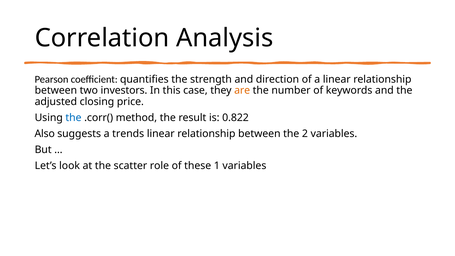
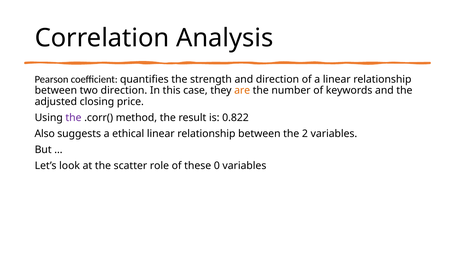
two investors: investors -> direction
the at (73, 118) colour: blue -> purple
trends: trends -> ethical
1: 1 -> 0
